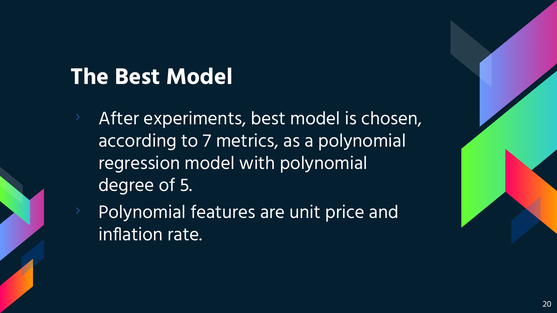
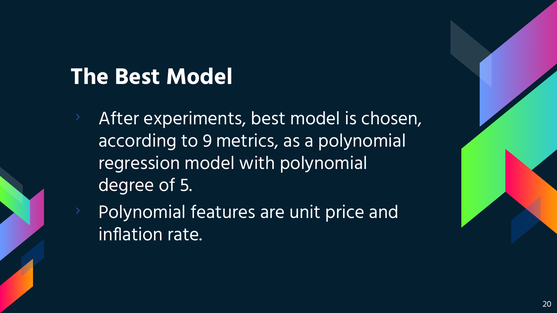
7: 7 -> 9
